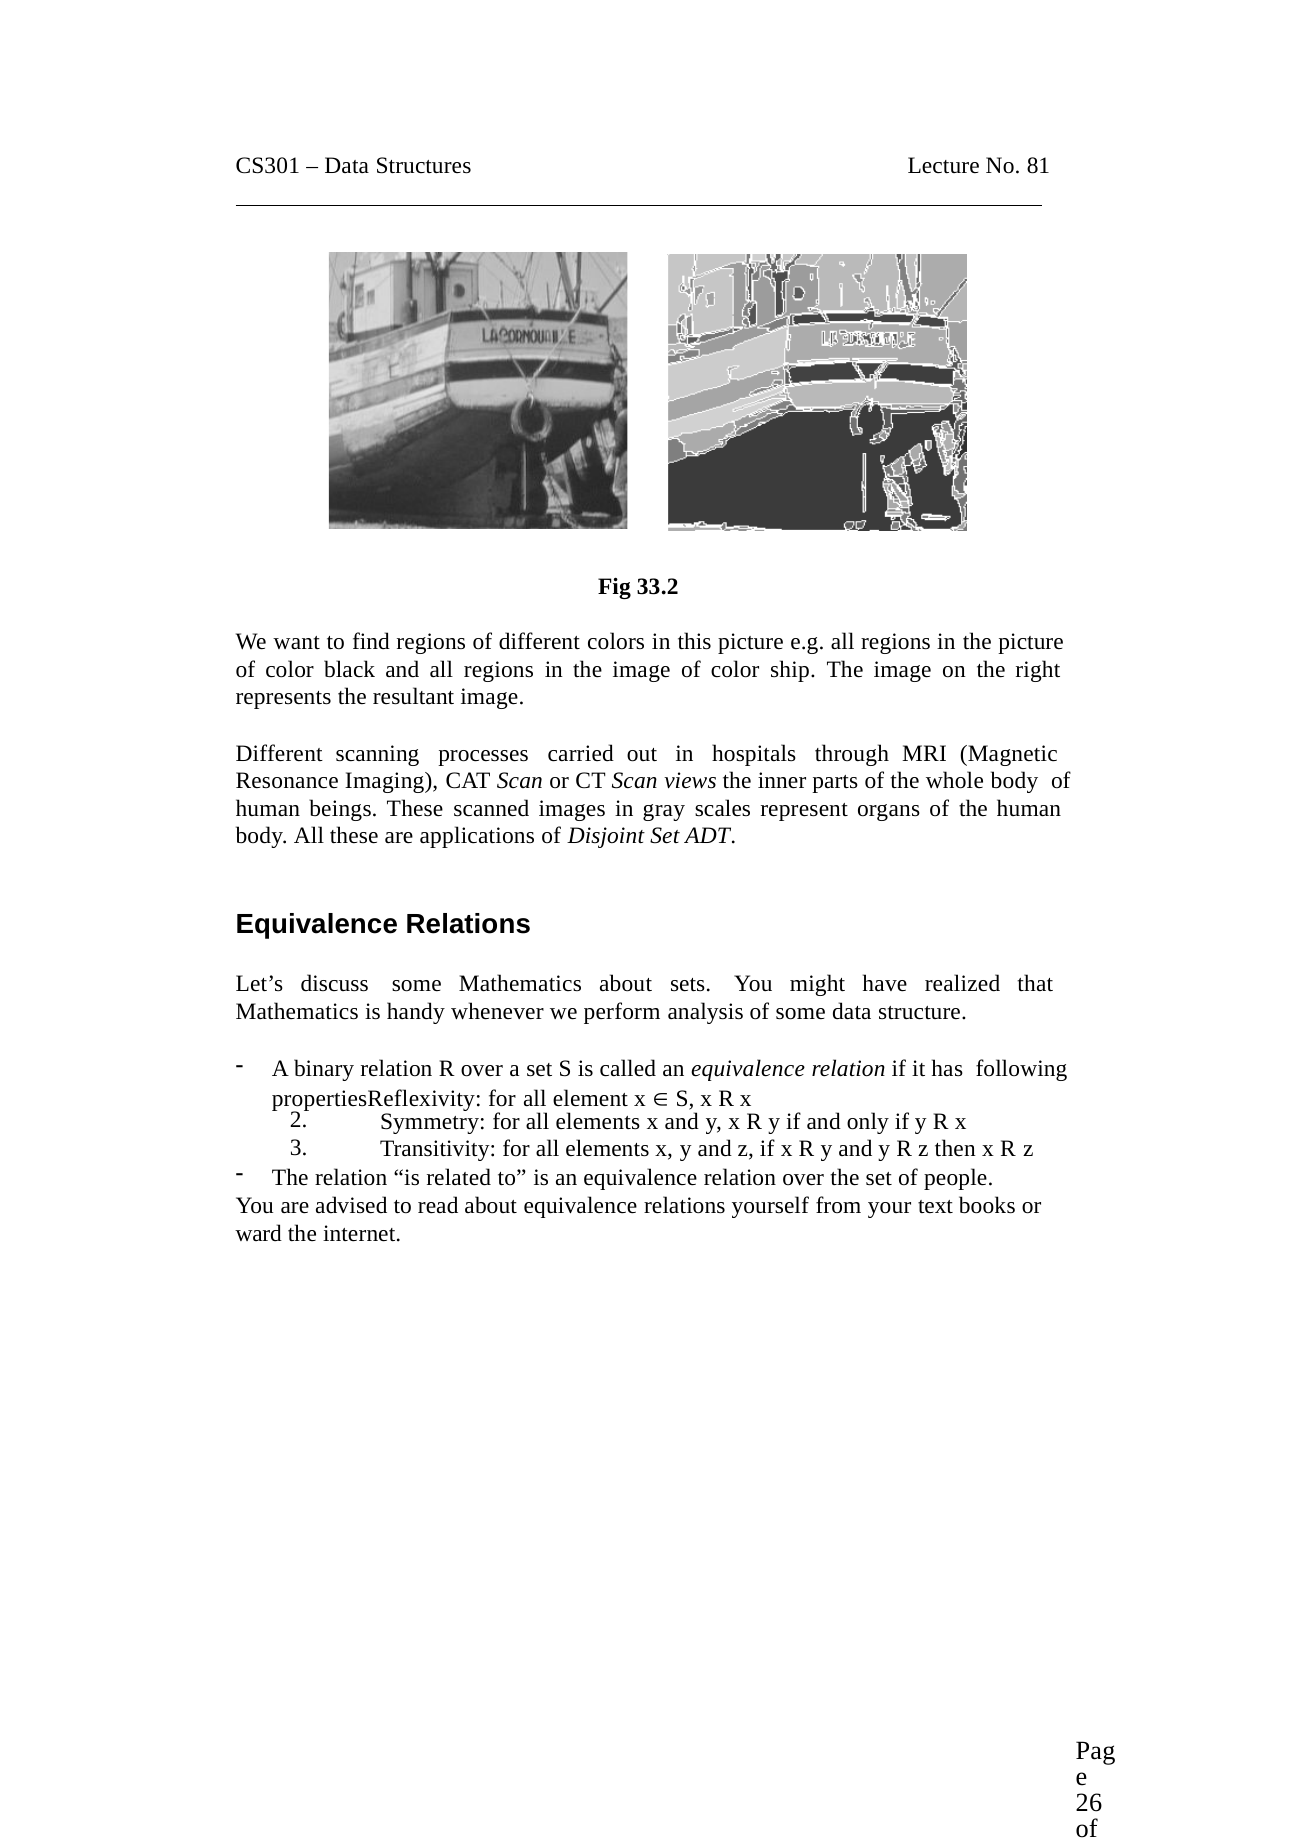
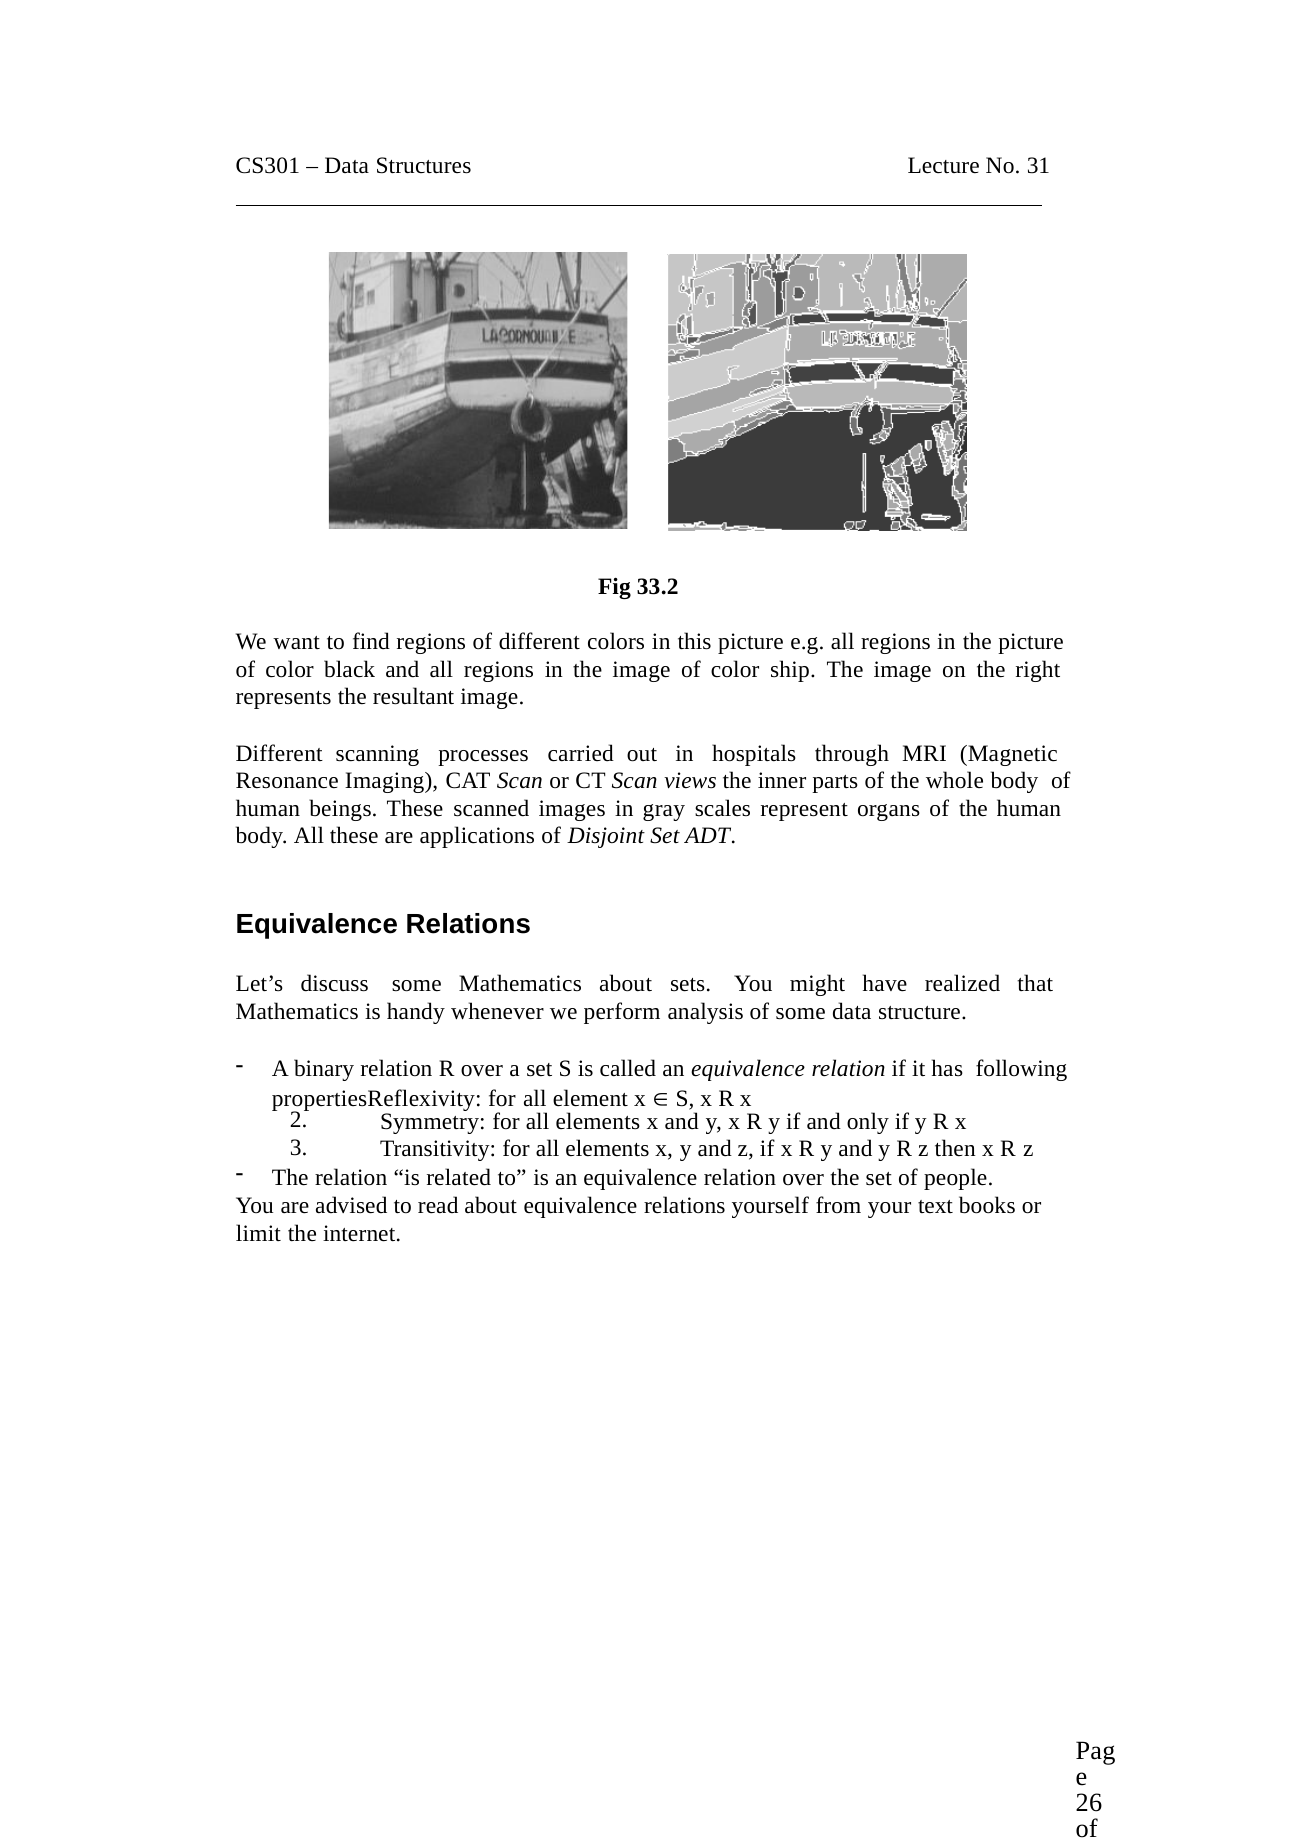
81: 81 -> 31
ward: ward -> limit
